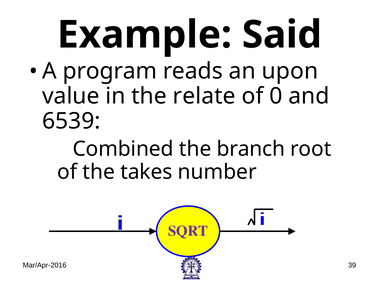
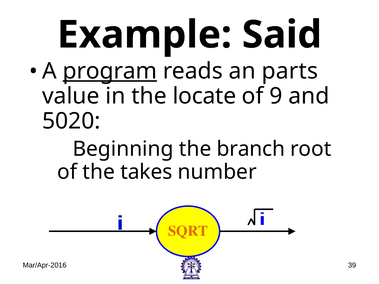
program underline: none -> present
upon: upon -> parts
relate: relate -> locate
0: 0 -> 9
6539: 6539 -> 5020
Combined: Combined -> Beginning
SQRT colour: purple -> orange
